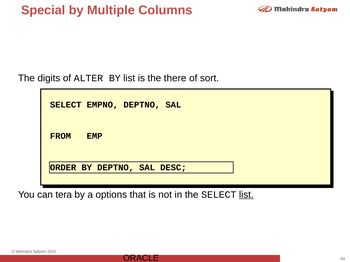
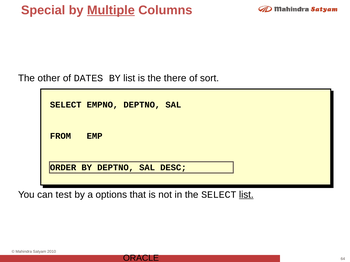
Multiple underline: none -> present
digits: digits -> other
ALTER: ALTER -> DATES
tera: tera -> test
